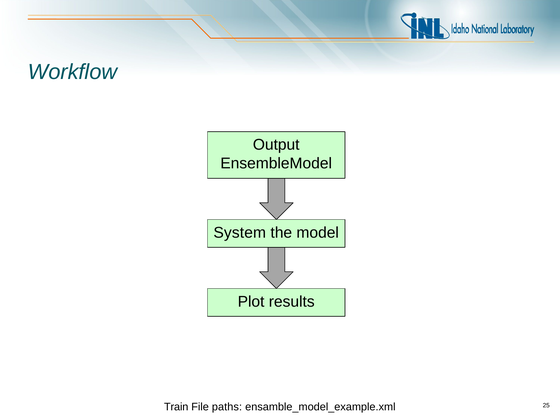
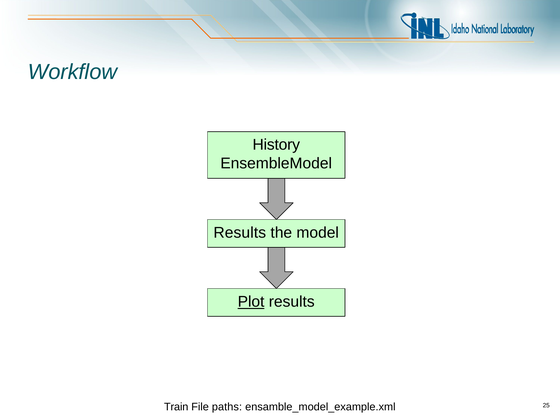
Output: Output -> History
System at (240, 233): System -> Results
Plot underline: none -> present
